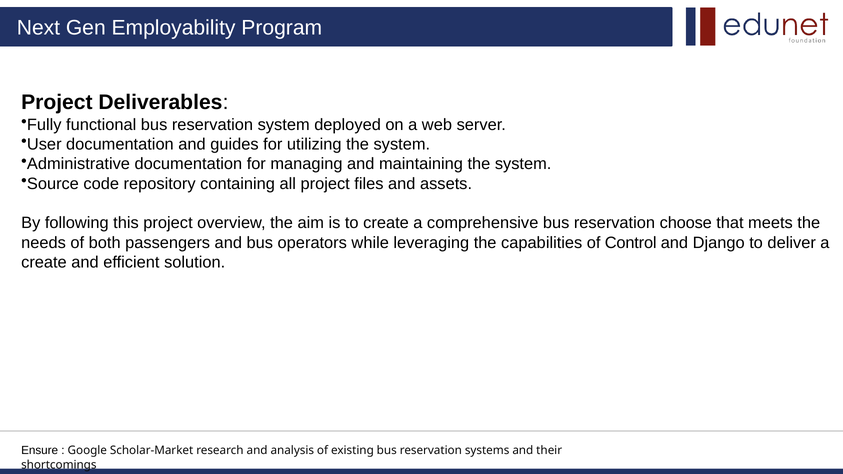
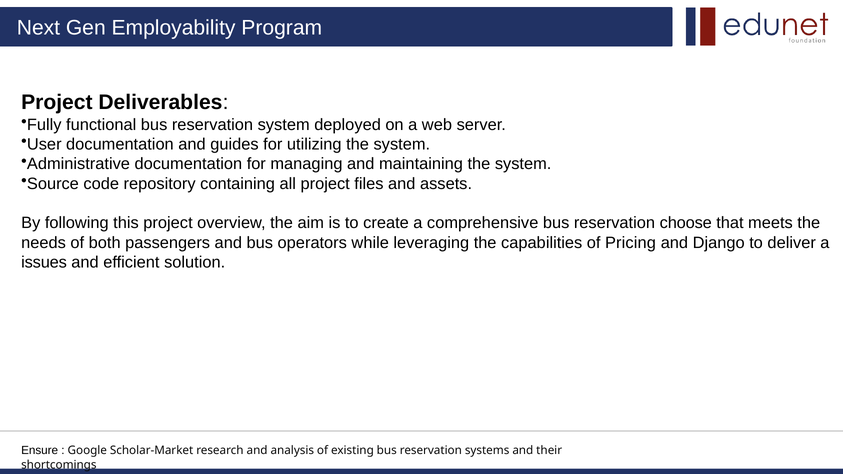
Control: Control -> Pricing
create at (44, 262): create -> issues
